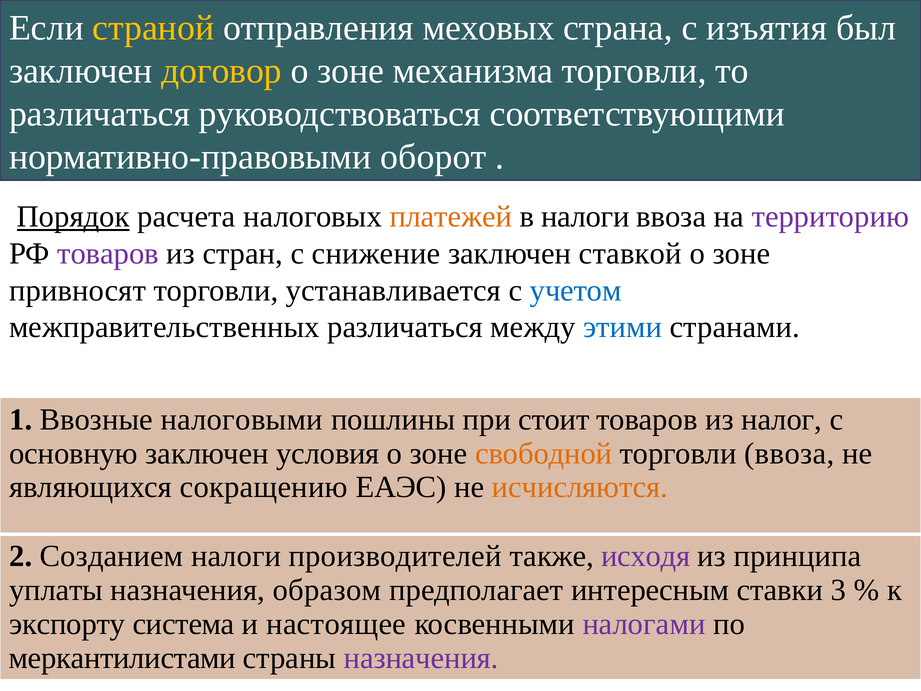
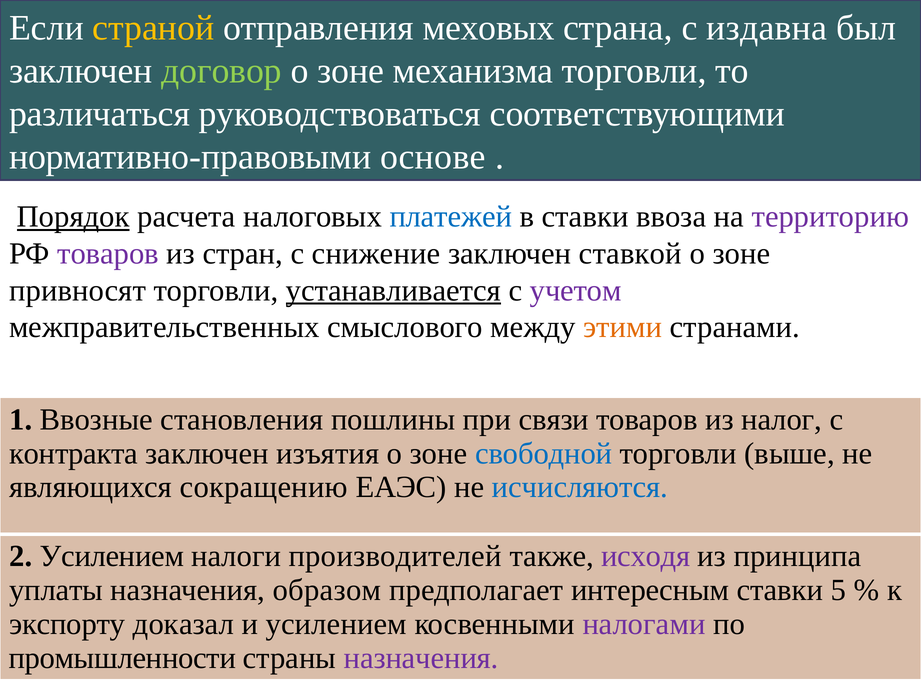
изъятия: изъятия -> издавна
договор colour: yellow -> light green
оборот: оборот -> основе
платежей colour: orange -> blue
в налоги: налоги -> ставки
устанавливается underline: none -> present
учетом colour: blue -> purple
межправительственных различаться: различаться -> смыслового
этими colour: blue -> orange
налоговыми: налоговыми -> становления
стоит: стоит -> связи
основную: основную -> контракта
условия: условия -> изъятия
свободной colour: orange -> blue
торговли ввоза: ввоза -> выше
исчисляются colour: orange -> blue
2 Созданием: Созданием -> Усилением
3: 3 -> 5
система: система -> доказал
и настоящее: настоящее -> усилением
меркантилистами: меркантилистами -> промышленности
